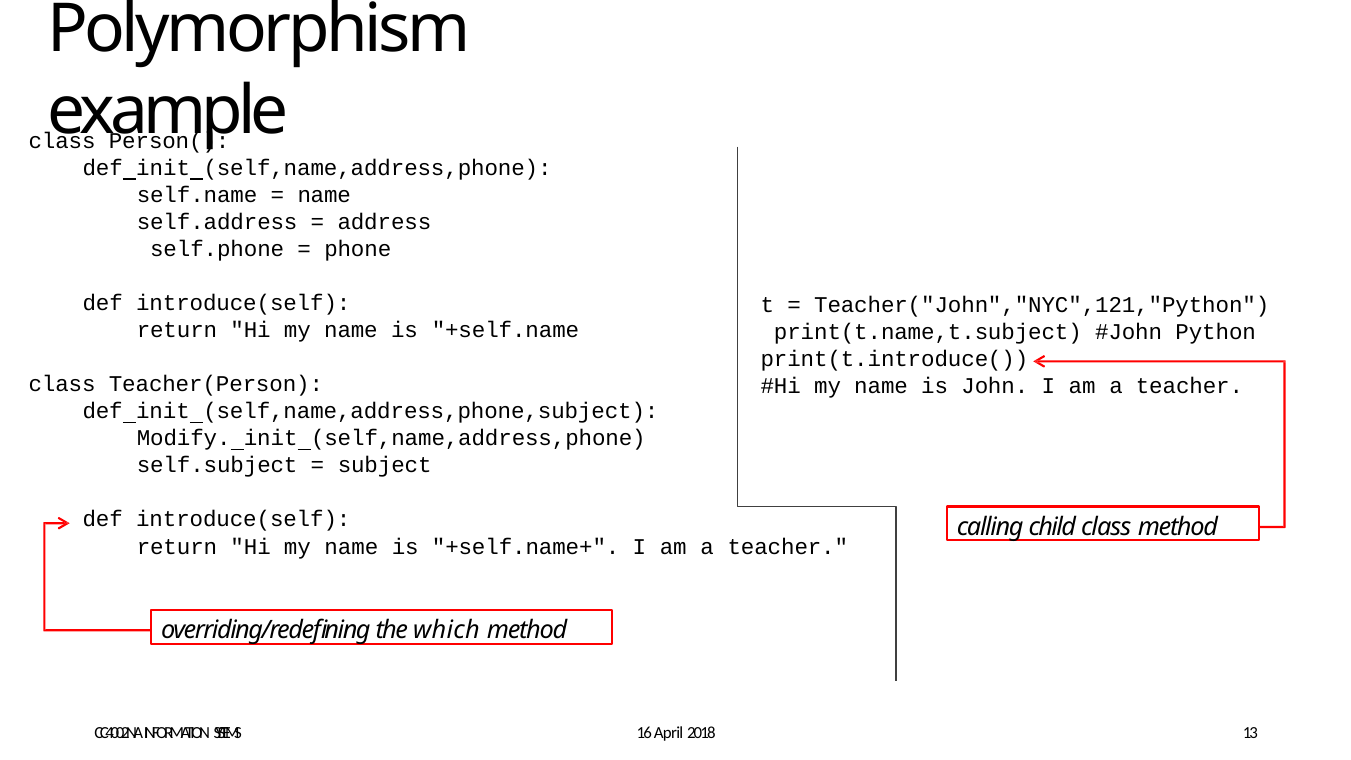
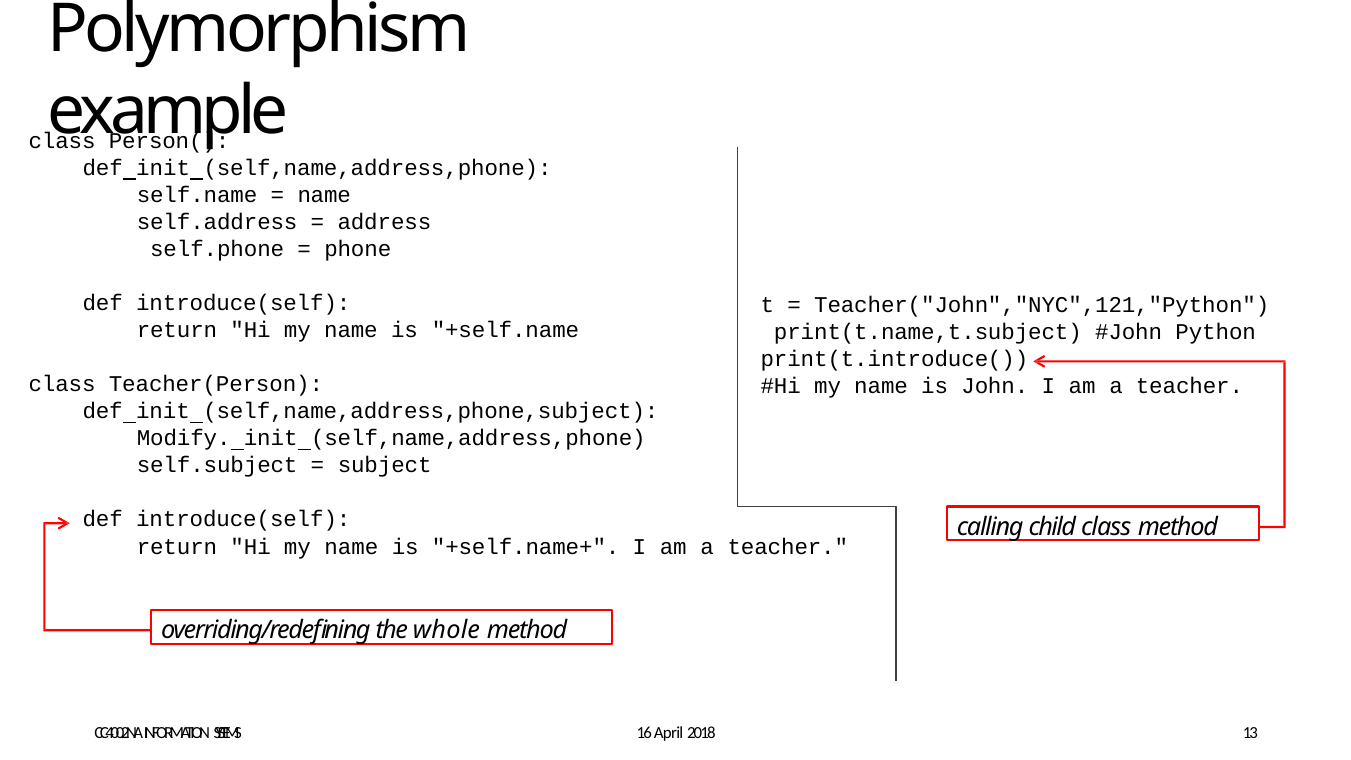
which: which -> whole
